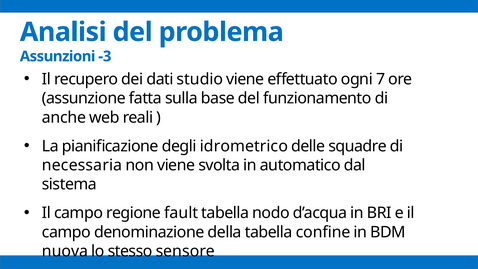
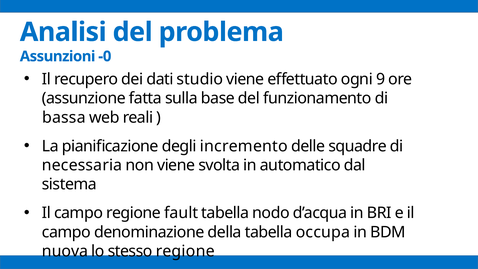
-3: -3 -> -0
7: 7 -> 9
anche: anche -> bassa
idrometrico: idrometrico -> incremento
confine: confine -> occupa
stesso sensore: sensore -> regione
